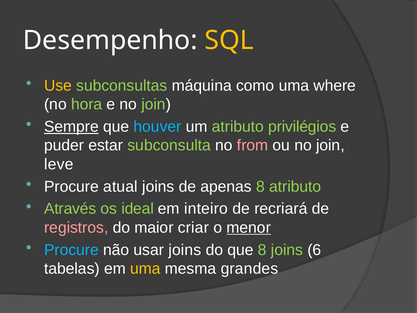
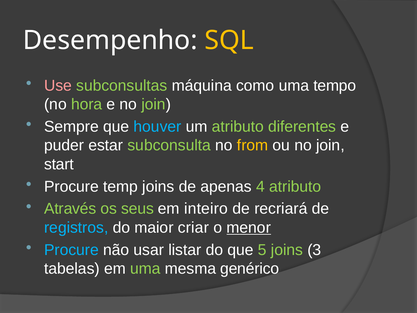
Use colour: yellow -> pink
where: where -> tempo
Sempre underline: present -> none
privilégios: privilégios -> diferentes
from colour: pink -> yellow
leve: leve -> start
atual: atual -> temp
apenas 8: 8 -> 4
ideal: ideal -> seus
registros colour: pink -> light blue
usar joins: joins -> listar
que 8: 8 -> 5
6: 6 -> 3
uma at (145, 268) colour: yellow -> light green
grandes: grandes -> genérico
